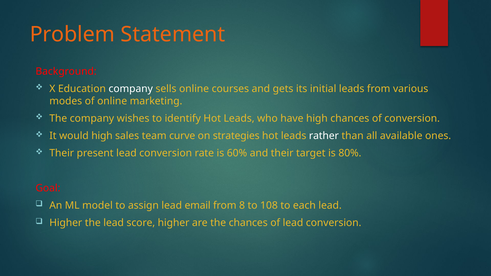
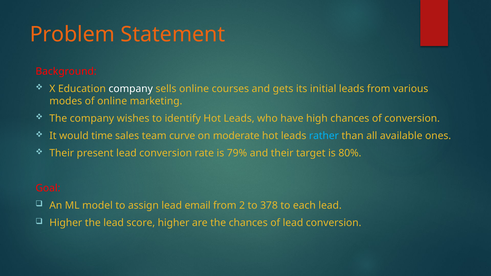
would high: high -> time
strategies: strategies -> moderate
rather colour: white -> light blue
60%: 60% -> 79%
8: 8 -> 2
108: 108 -> 378
